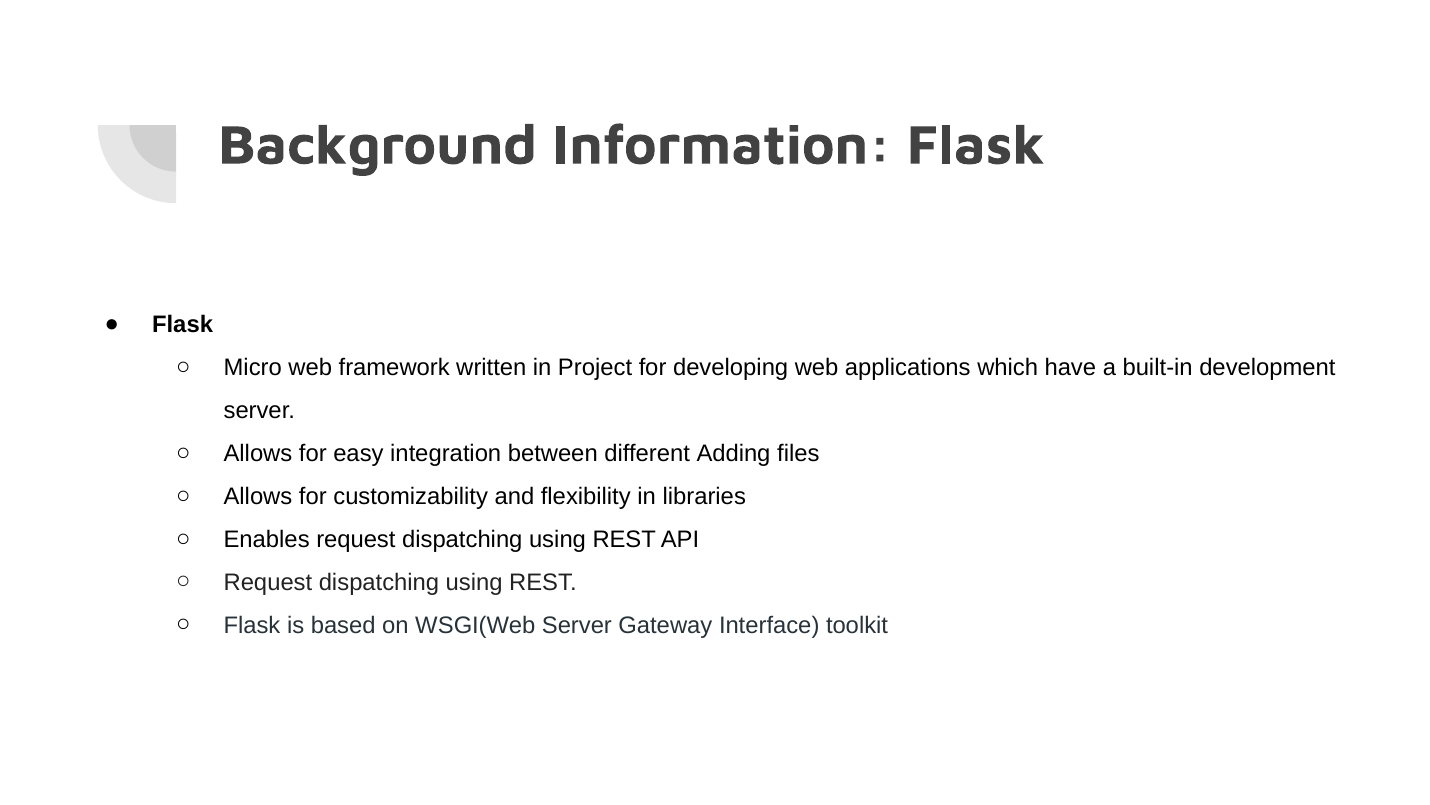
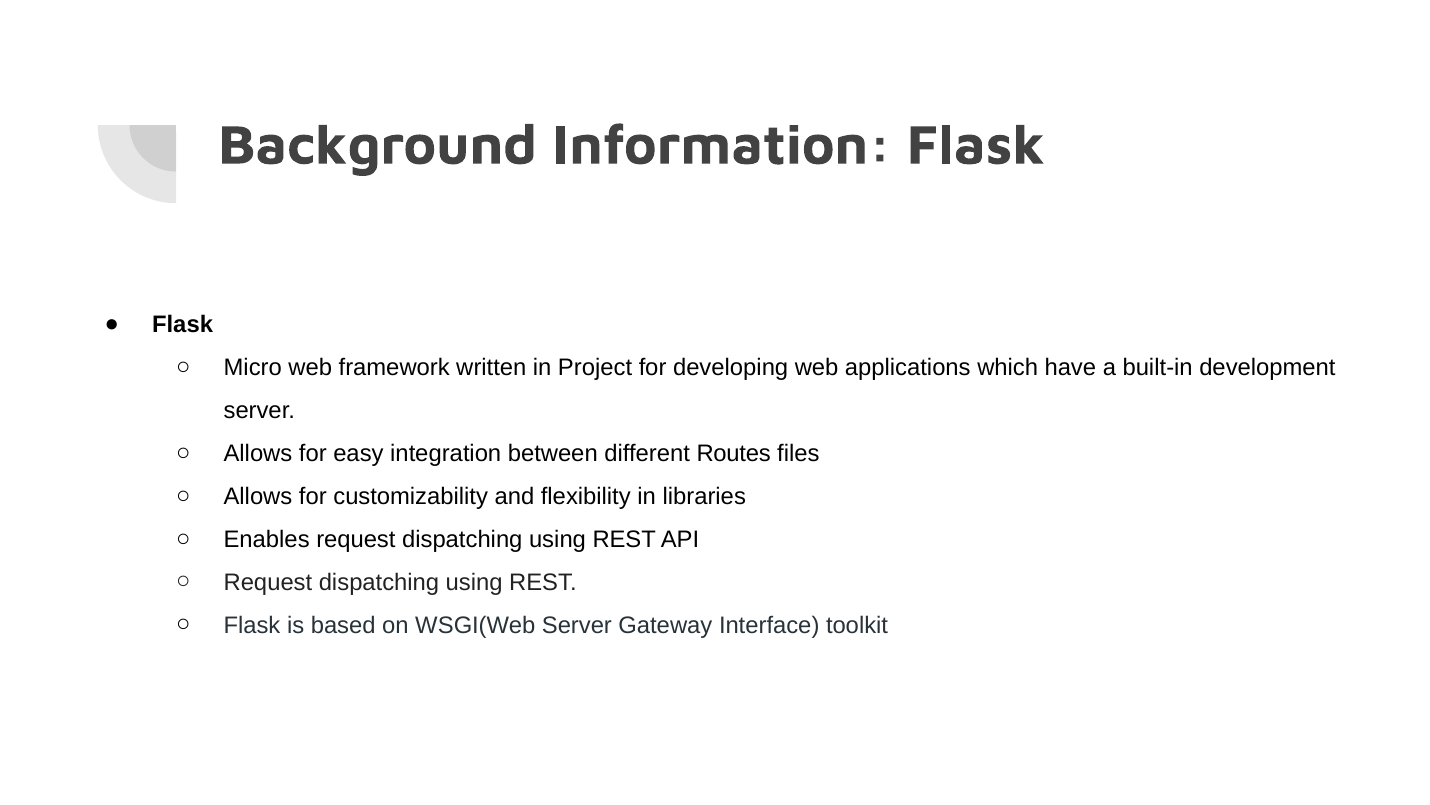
Adding: Adding -> Routes
